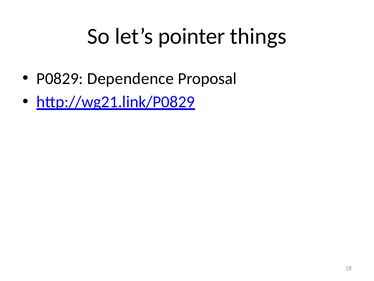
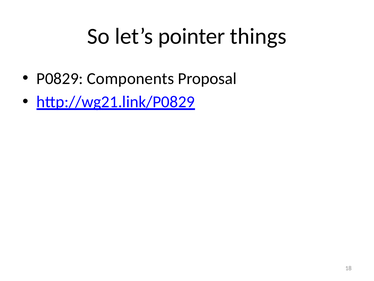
Dependence: Dependence -> Components
